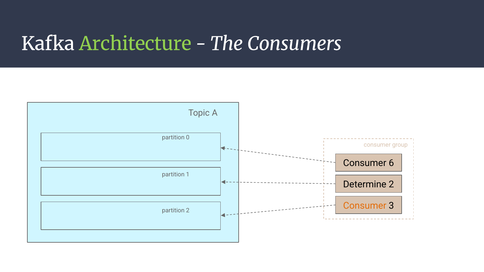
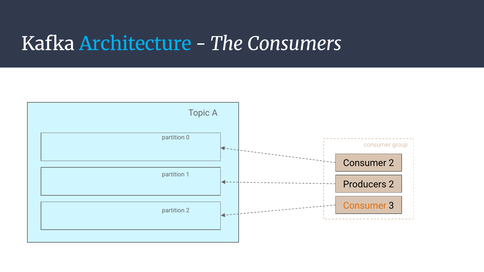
Architecture colour: light green -> light blue
Consumer 6: 6 -> 2
Determine: Determine -> Producers
